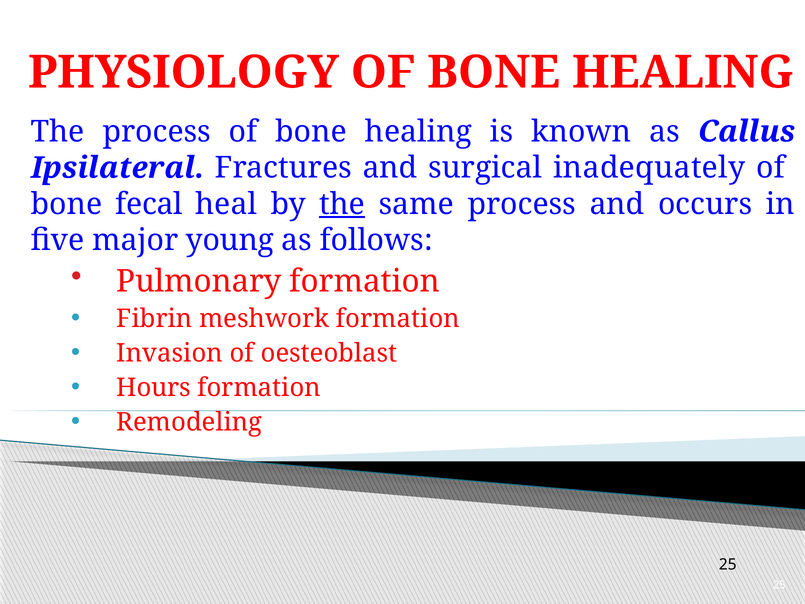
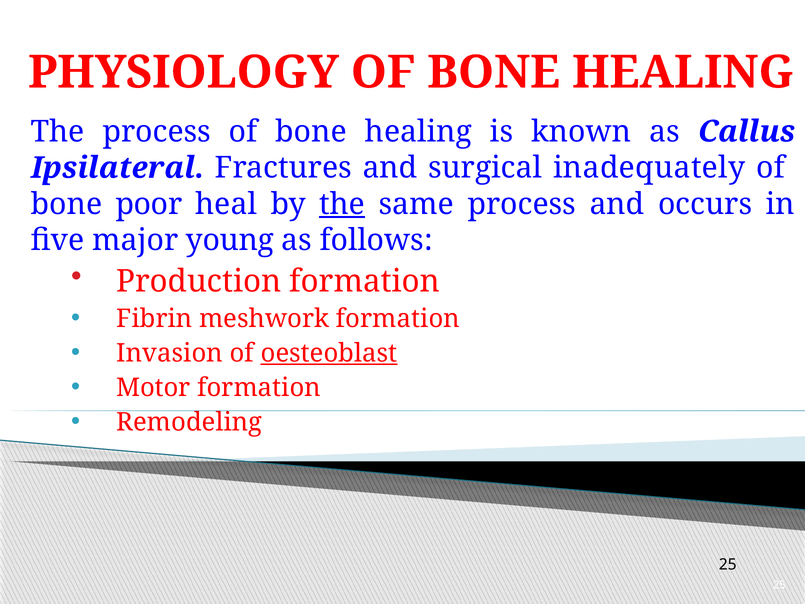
fecal: fecal -> poor
Pulmonary: Pulmonary -> Production
oesteoblast underline: none -> present
Hours: Hours -> Motor
